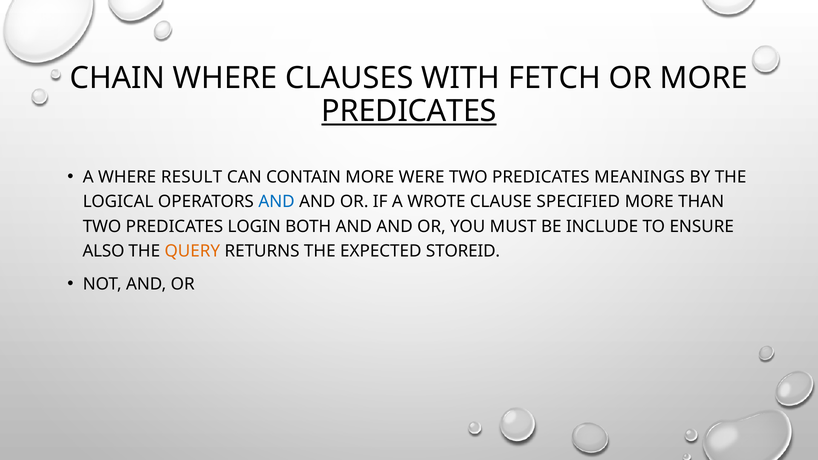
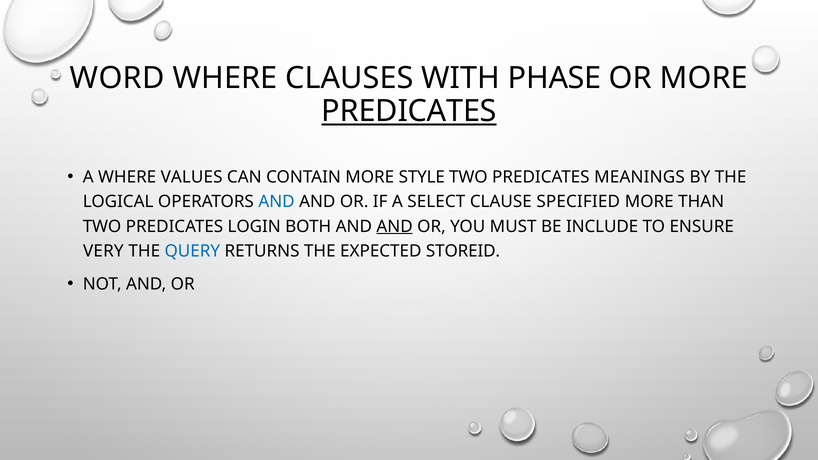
CHAIN: CHAIN -> WORD
FETCH: FETCH -> PHASE
RESULT: RESULT -> VALUES
WERE: WERE -> STYLE
WROTE: WROTE -> SELECT
AND at (395, 226) underline: none -> present
ALSO: ALSO -> VERY
QUERY colour: orange -> blue
